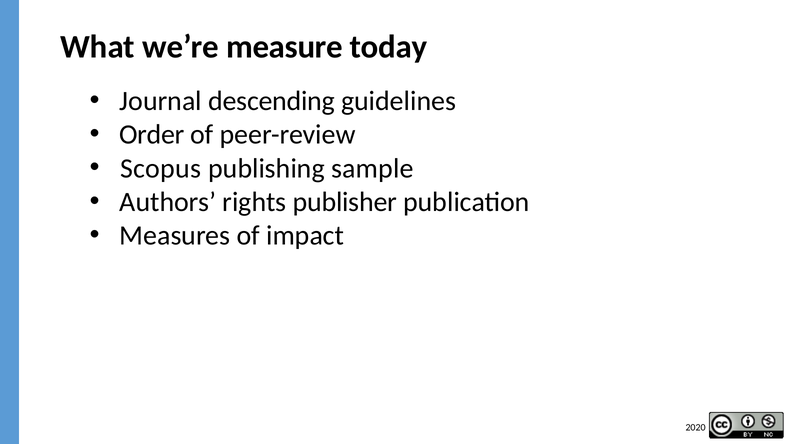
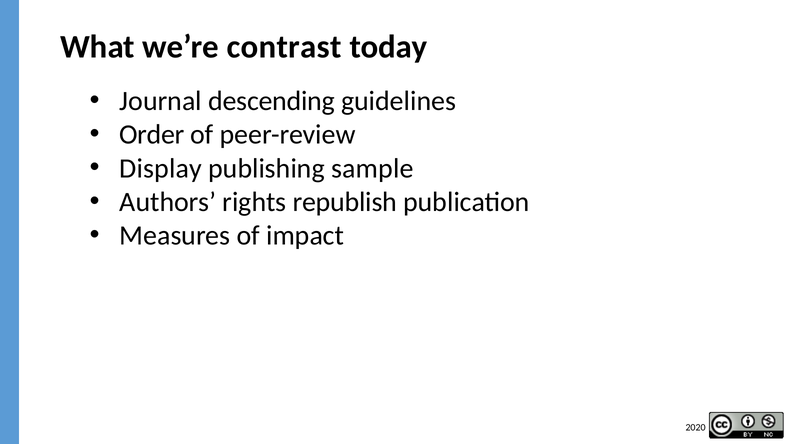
measure: measure -> contrast
Scopus: Scopus -> Display
publisher: publisher -> republish
